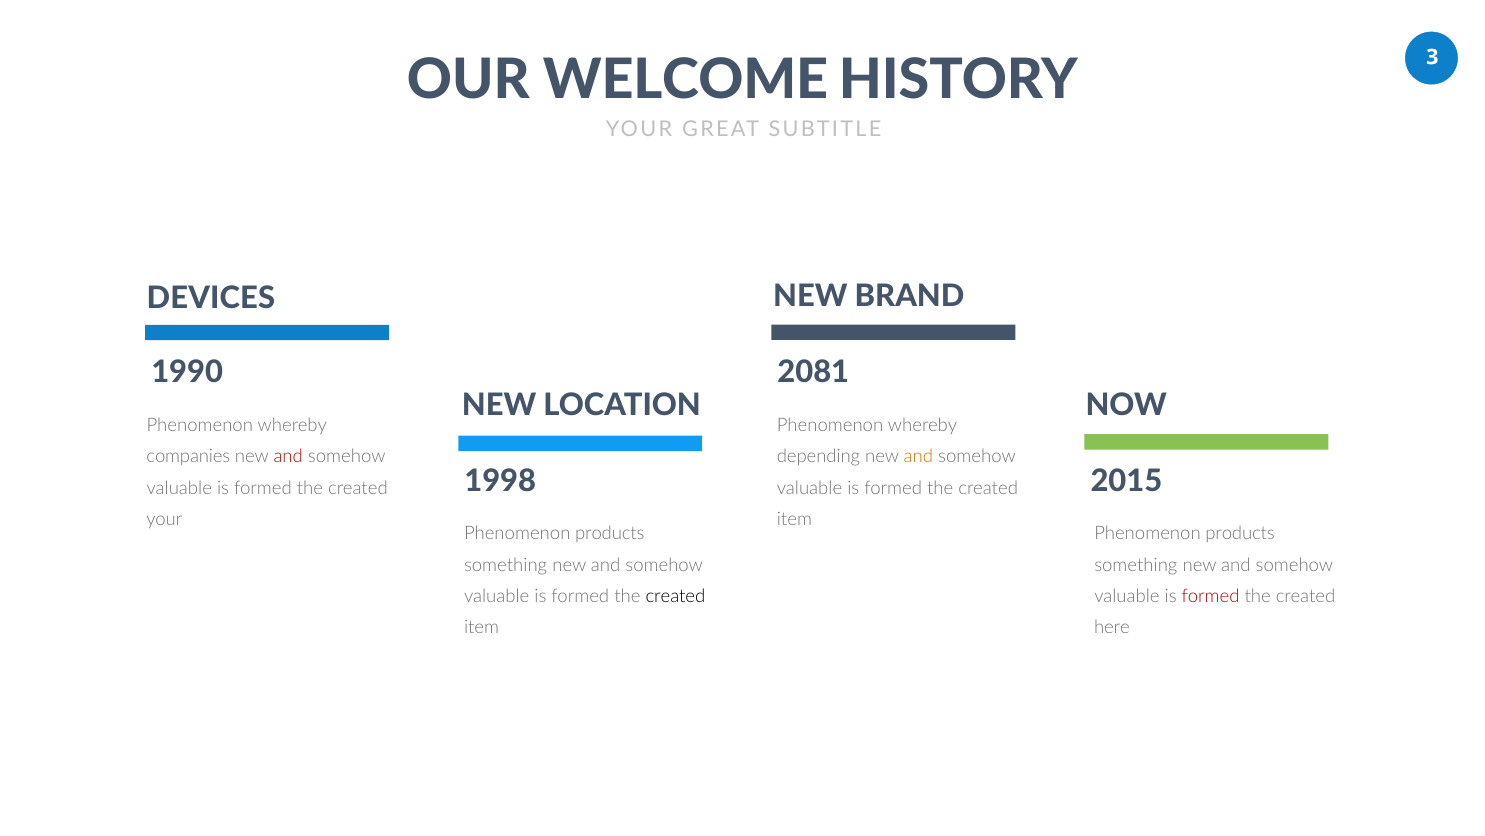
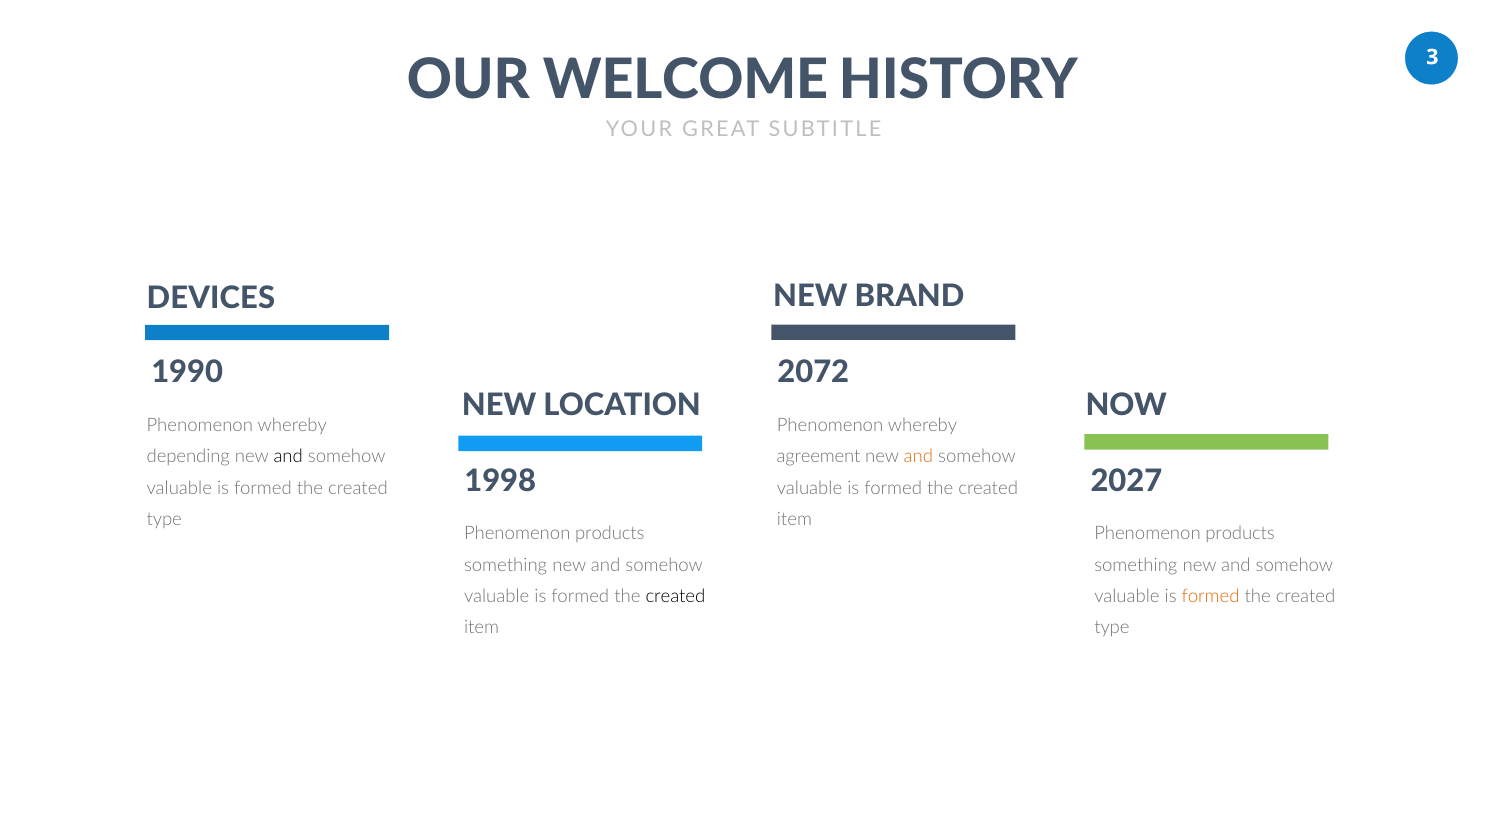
2081: 2081 -> 2072
companies: companies -> depending
and at (288, 456) colour: red -> black
depending: depending -> agreement
2015: 2015 -> 2027
your at (164, 519): your -> type
formed at (1211, 596) colour: red -> orange
here at (1112, 627): here -> type
